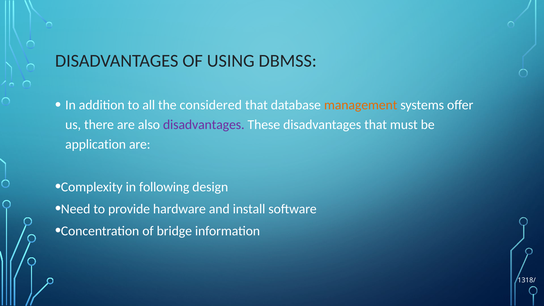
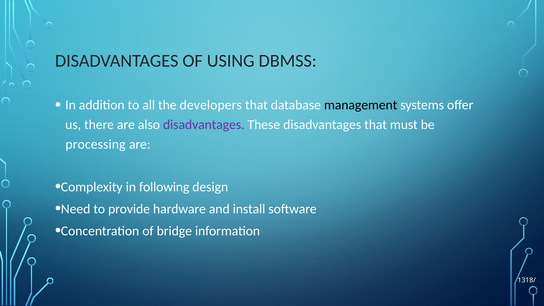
considered: considered -> developers
management colour: orange -> black
application: application -> processing
